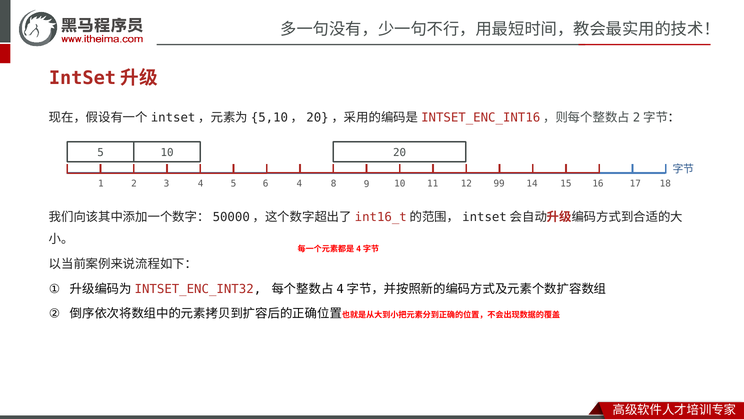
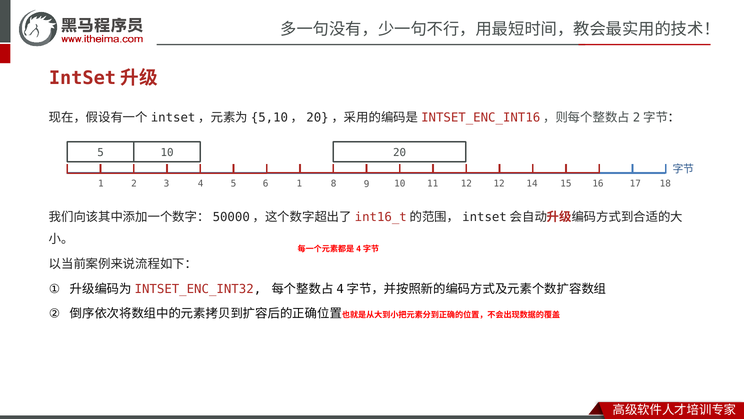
6 4: 4 -> 1
12 99: 99 -> 12
